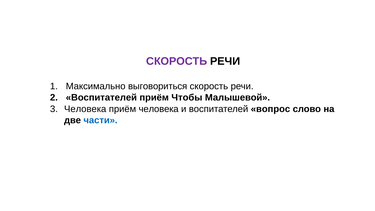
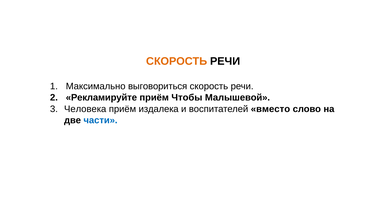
СКОРОСТЬ at (177, 61) colour: purple -> orange
Воспитателей at (101, 98): Воспитателей -> Рекламируйте
приём человека: человека -> издалека
вопрос: вопрос -> вместо
